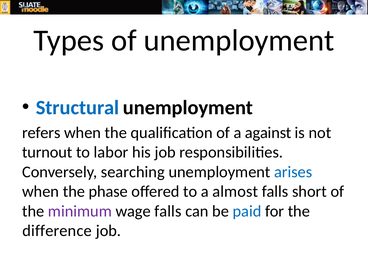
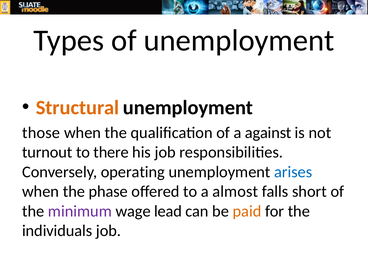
Structural colour: blue -> orange
refers: refers -> those
labor: labor -> there
searching: searching -> operating
wage falls: falls -> lead
paid colour: blue -> orange
difference: difference -> individuals
